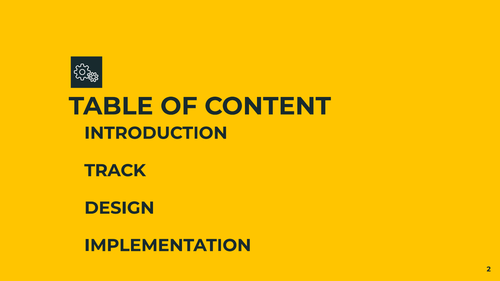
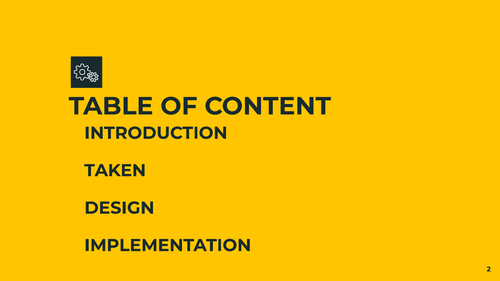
TRACK: TRACK -> TAKEN
